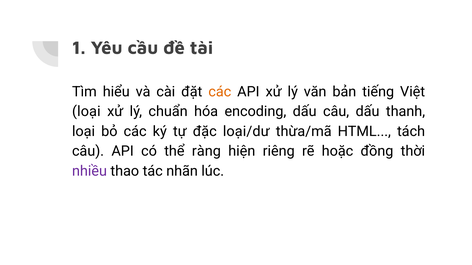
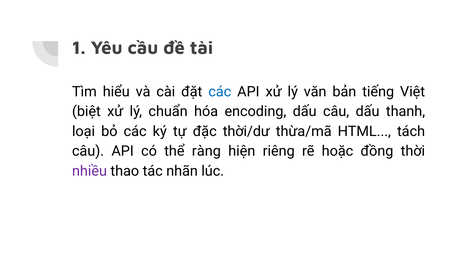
các at (220, 92) colour: orange -> blue
loại at (86, 112): loại -> biệt
loại/dư: loại/dư -> thời/dư
